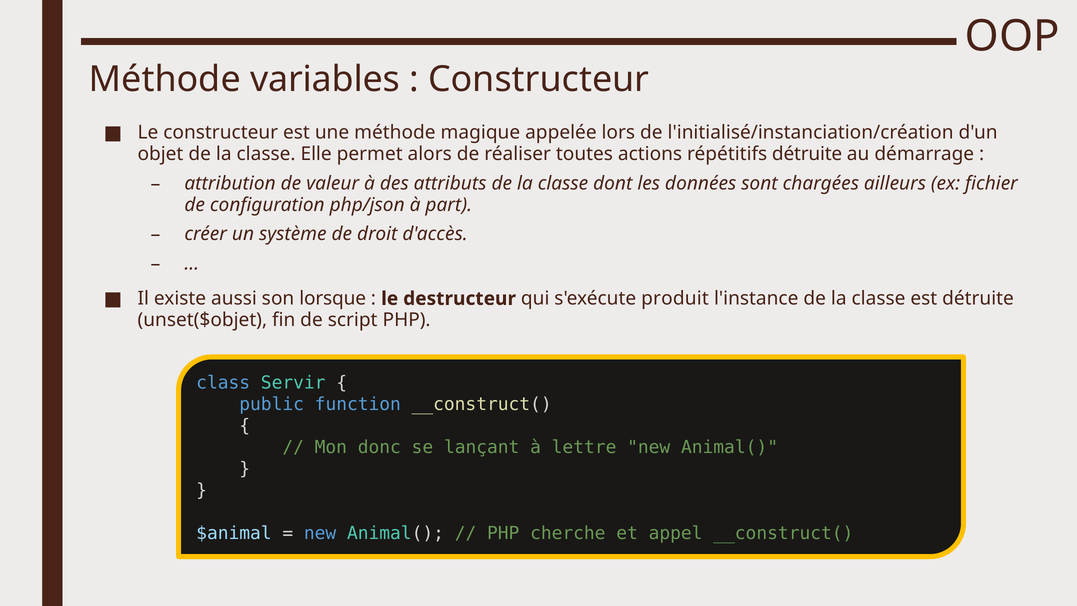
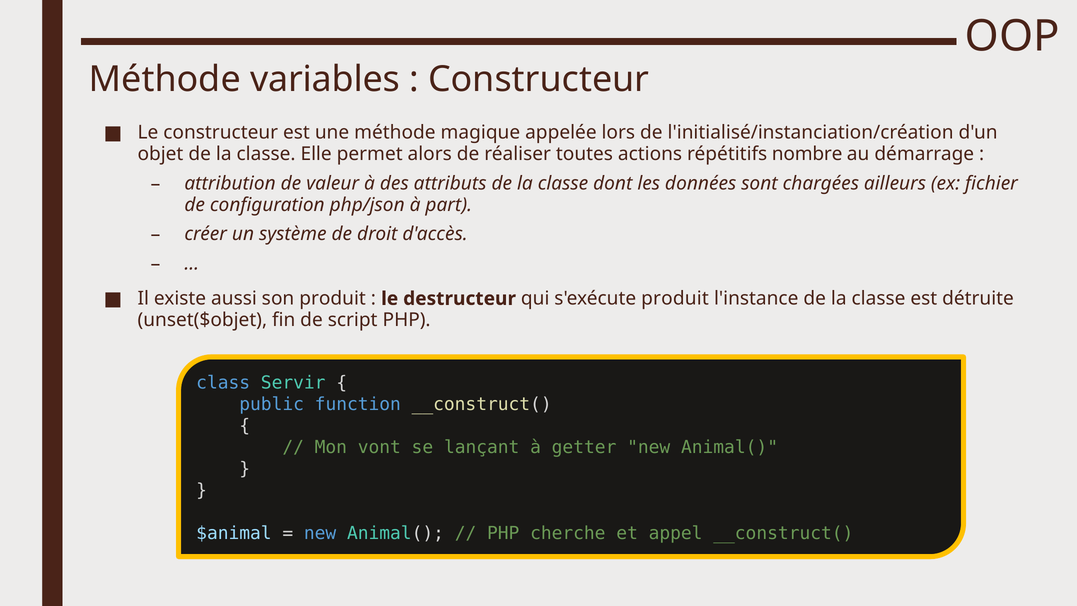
répétitifs détruite: détruite -> nombre
son lorsque: lorsque -> produit
donc: donc -> vont
lettre: lettre -> getter
